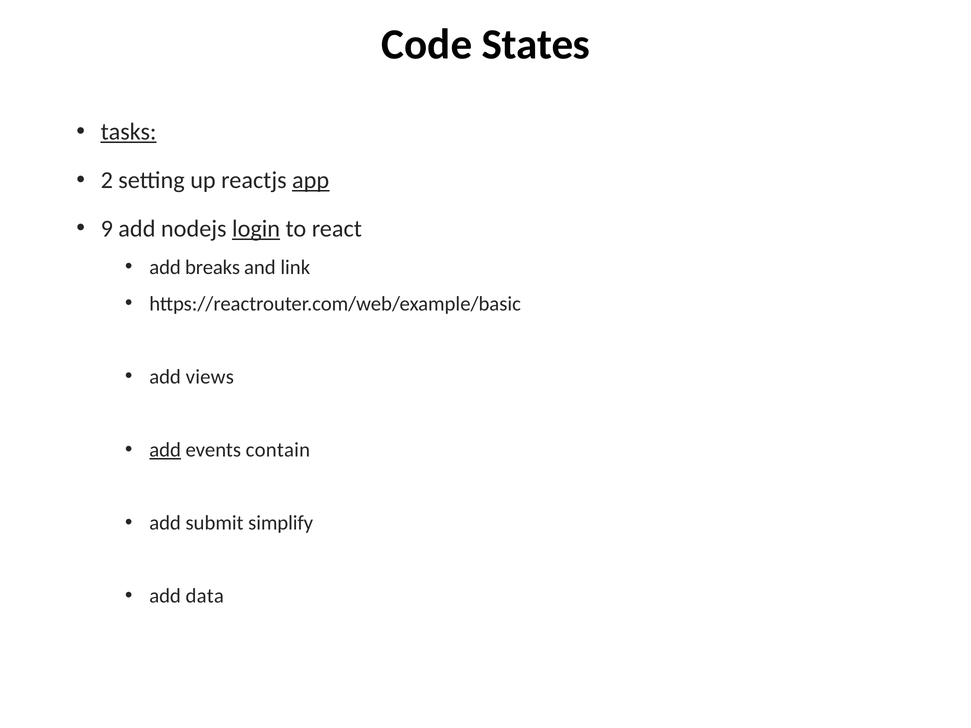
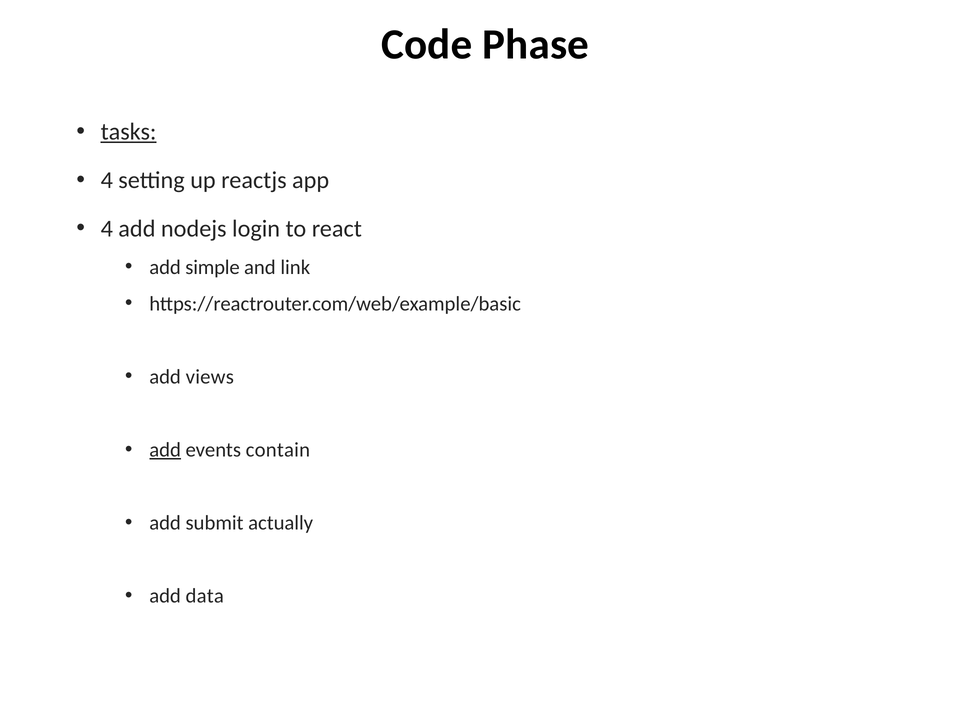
States: States -> Phase
2 at (107, 180): 2 -> 4
app underline: present -> none
9 at (107, 229): 9 -> 4
login underline: present -> none
breaks: breaks -> simple
simplify: simplify -> actually
